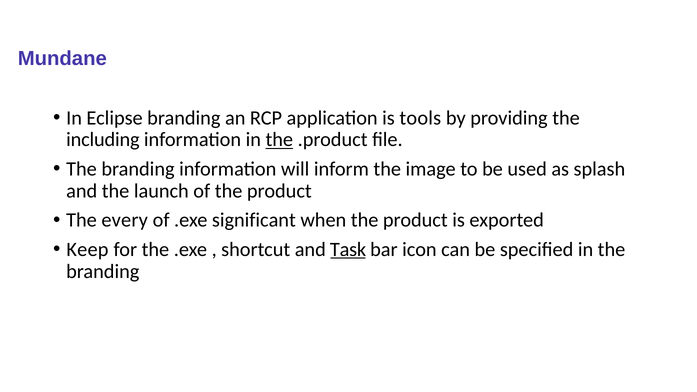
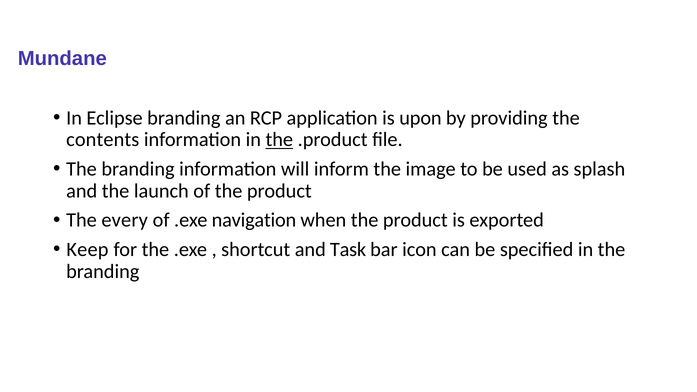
tools: tools -> upon
including: including -> contents
significant: significant -> navigation
Task underline: present -> none
